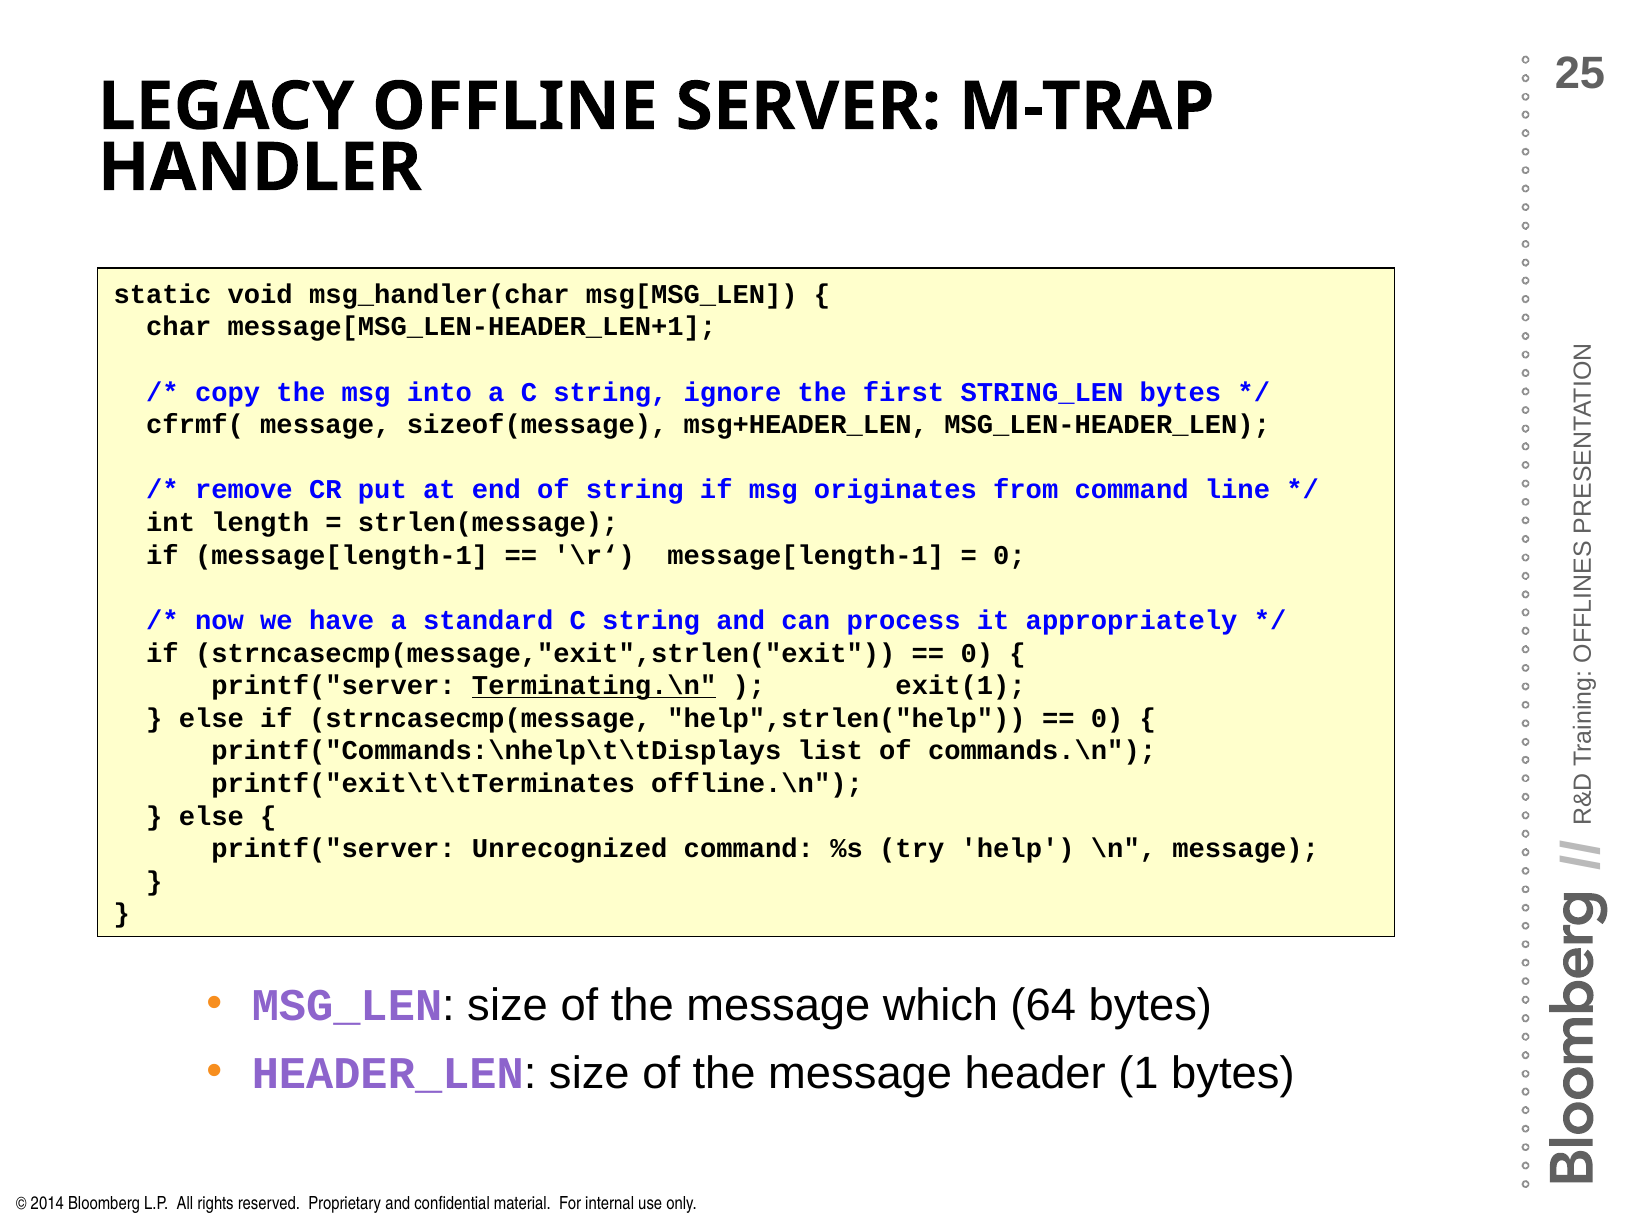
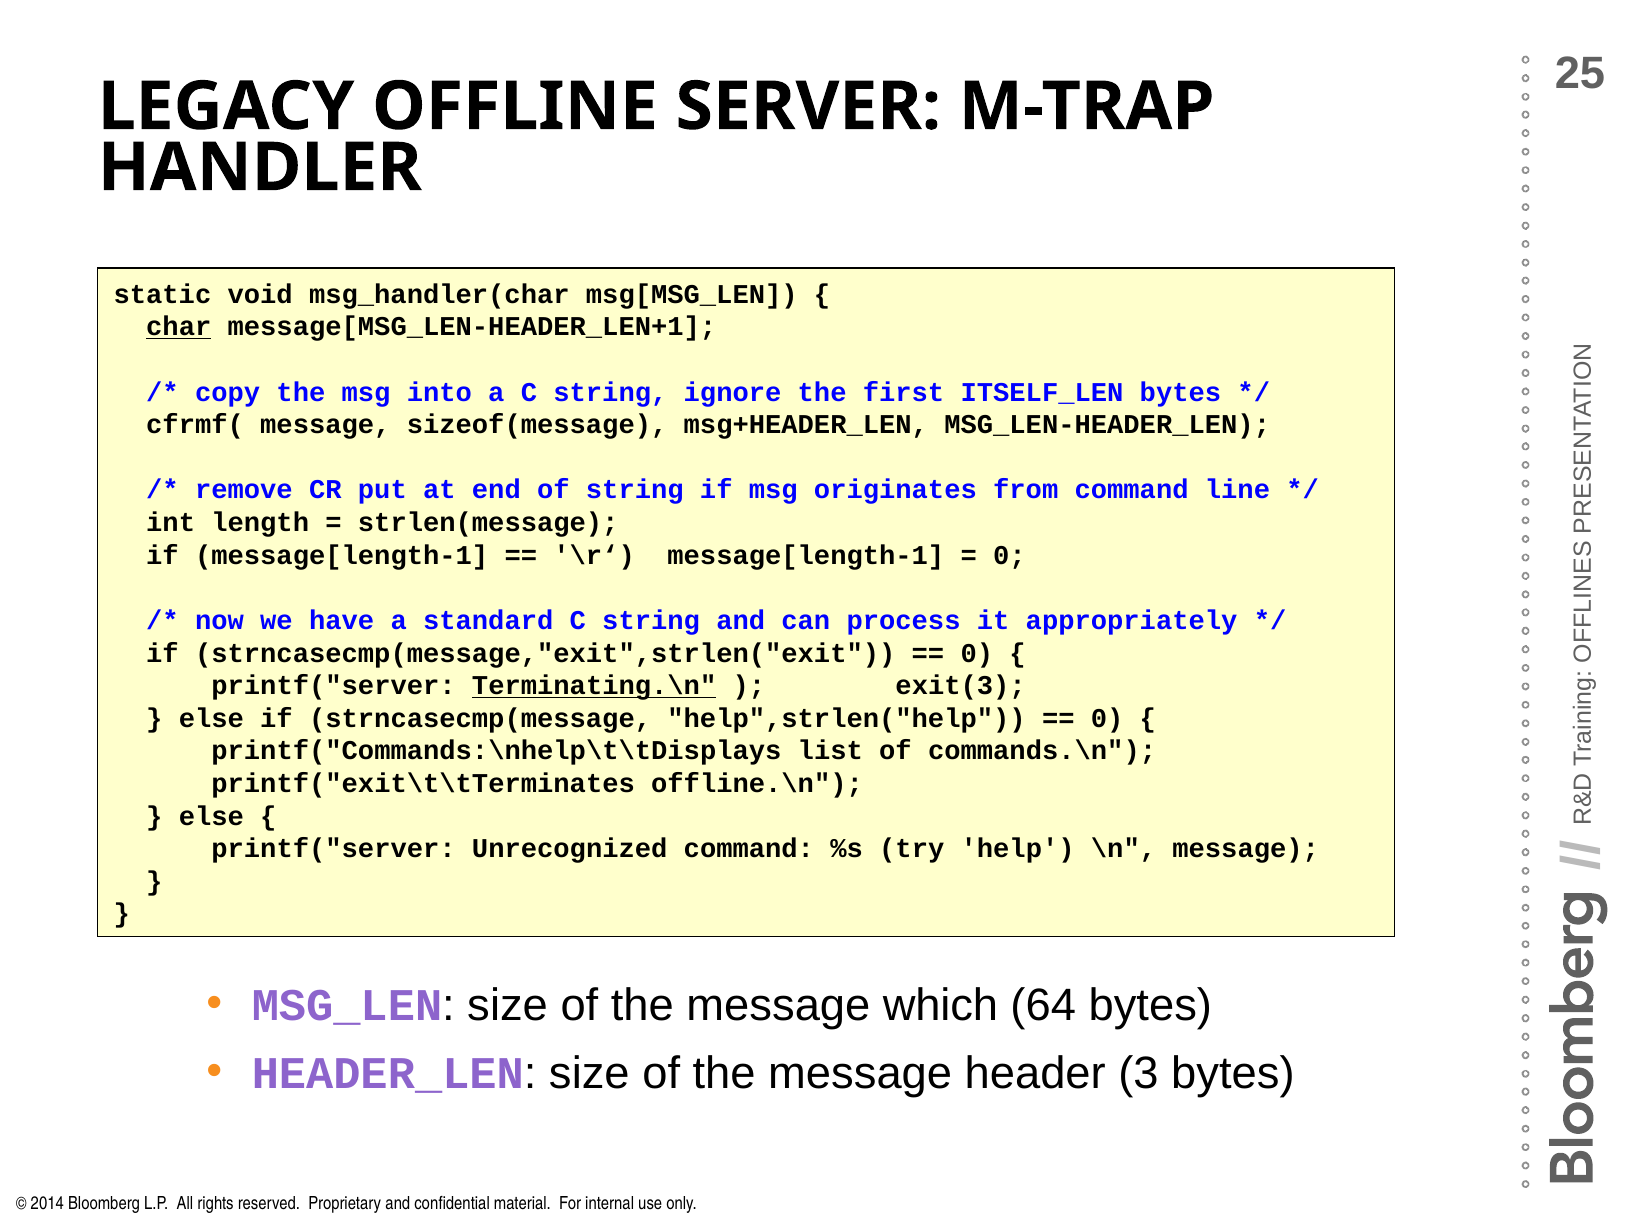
char underline: none -> present
STRING_LEN: STRING_LEN -> ITSELF_LEN
exit(1: exit(1 -> exit(3
1: 1 -> 3
